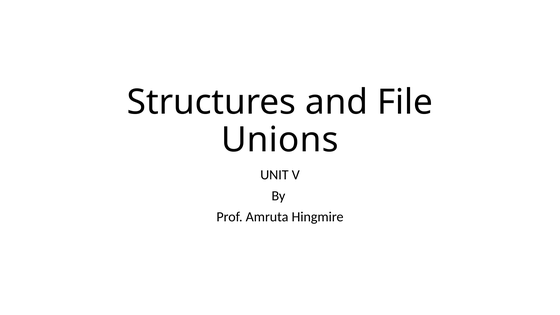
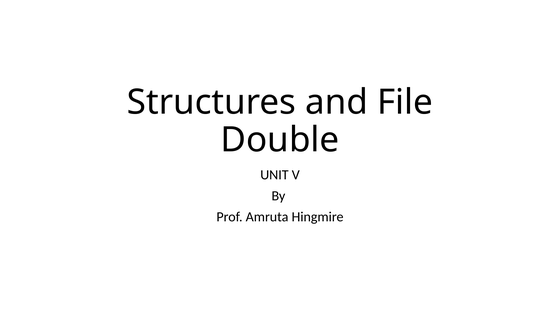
Unions: Unions -> Double
